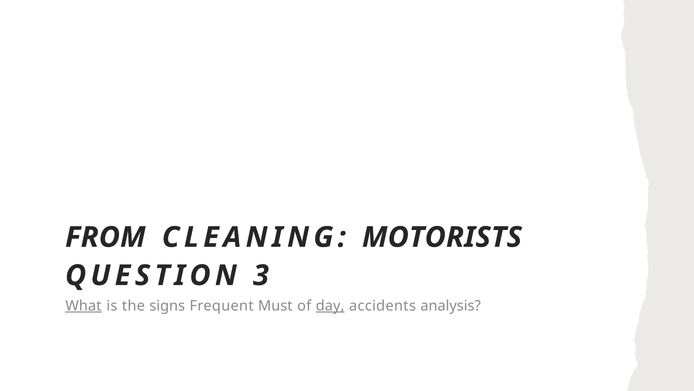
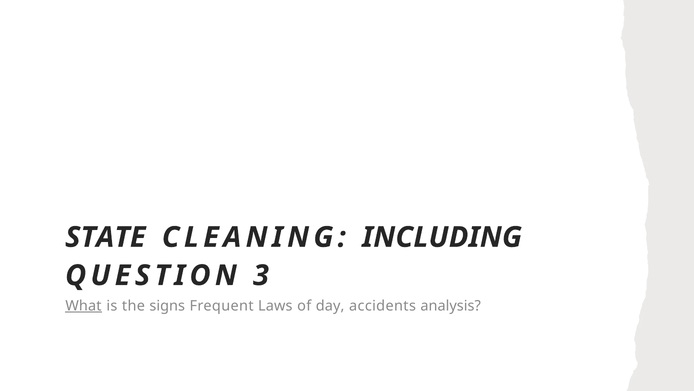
FROM: FROM -> STATE
MOTORISTS: MOTORISTS -> INCLUDING
Must: Must -> Laws
day underline: present -> none
